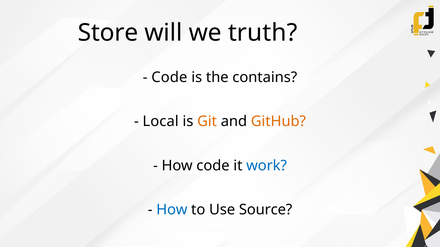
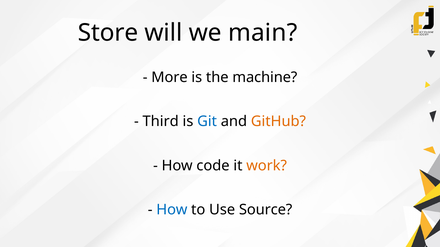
truth: truth -> main
Code at (169, 77): Code -> More
contains: contains -> machine
Local: Local -> Third
Git colour: orange -> blue
work colour: blue -> orange
